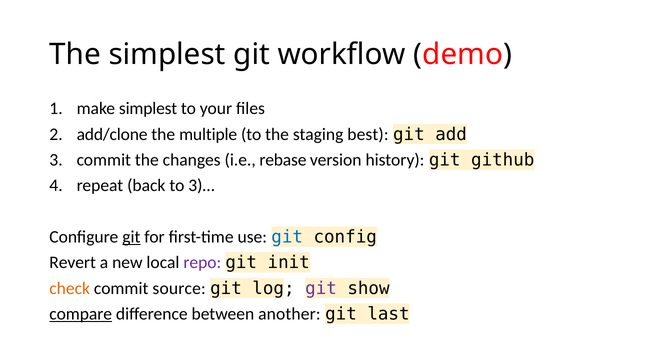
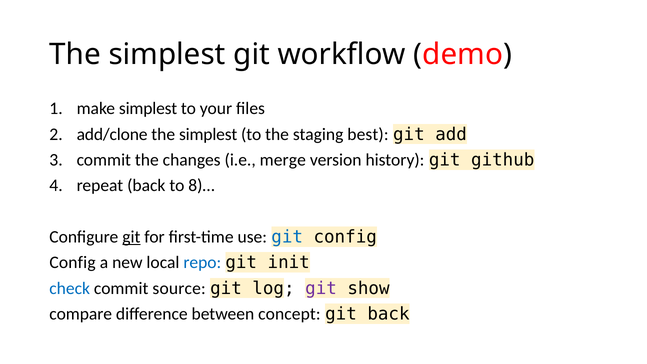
multiple at (208, 134): multiple -> simplest
rebase: rebase -> merge
3)…: 3)… -> 8)…
Revert at (73, 263): Revert -> Config
repo colour: purple -> blue
check colour: orange -> blue
compare underline: present -> none
another: another -> concept
git last: last -> back
